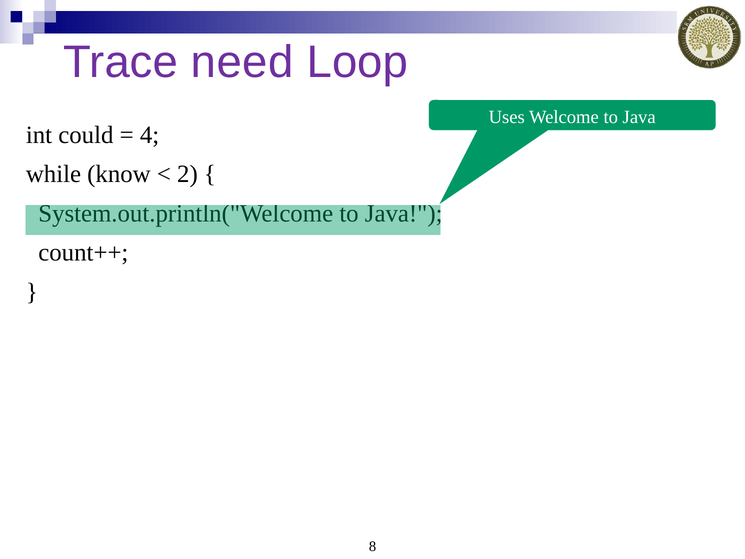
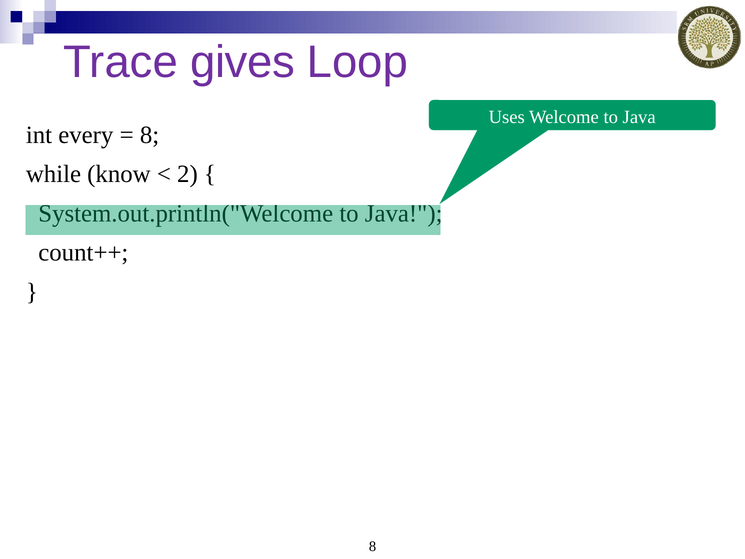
need: need -> gives
could: could -> every
4 at (150, 135): 4 -> 8
